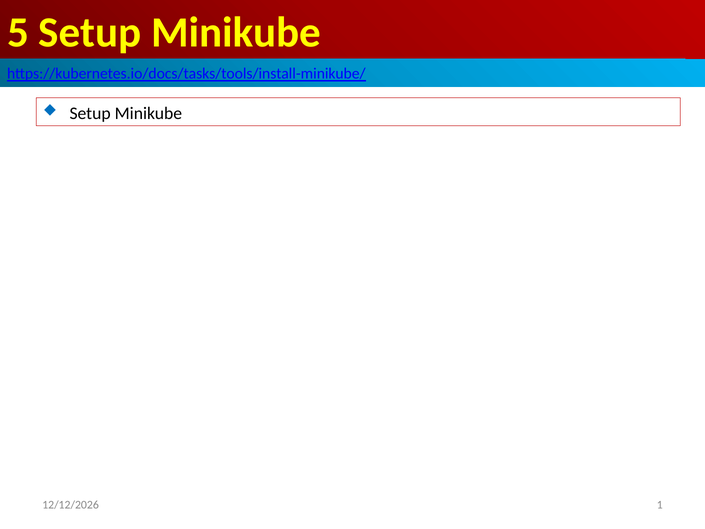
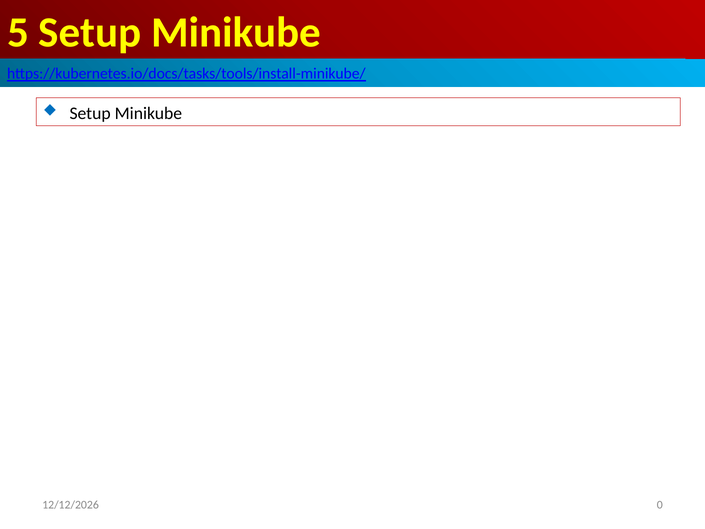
1: 1 -> 0
